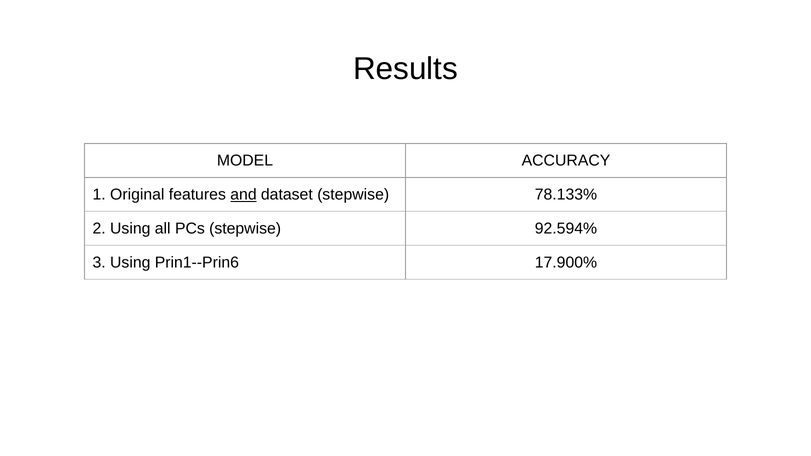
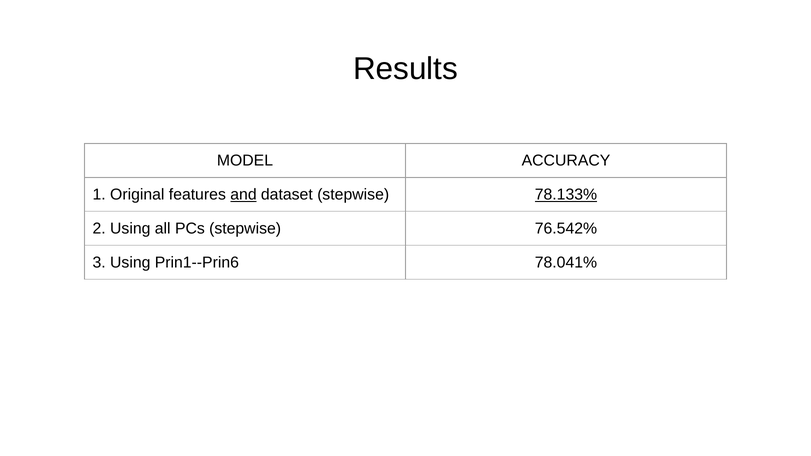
78.133% underline: none -> present
92.594%: 92.594% -> 76.542%
17.900%: 17.900% -> 78.041%
